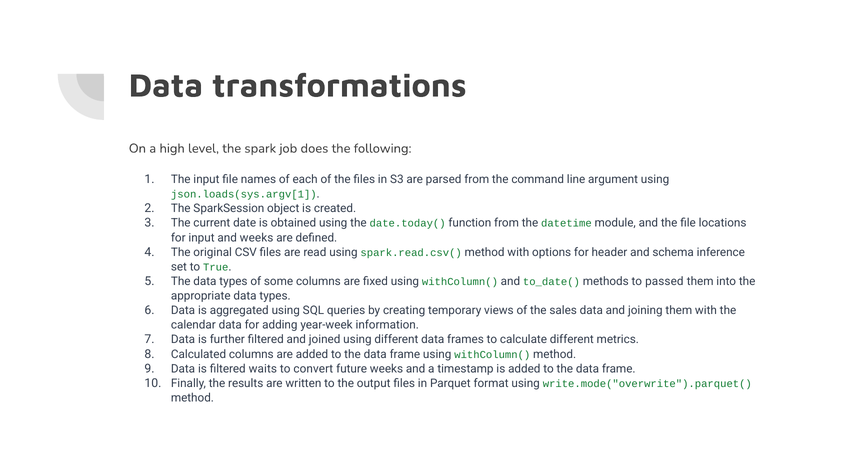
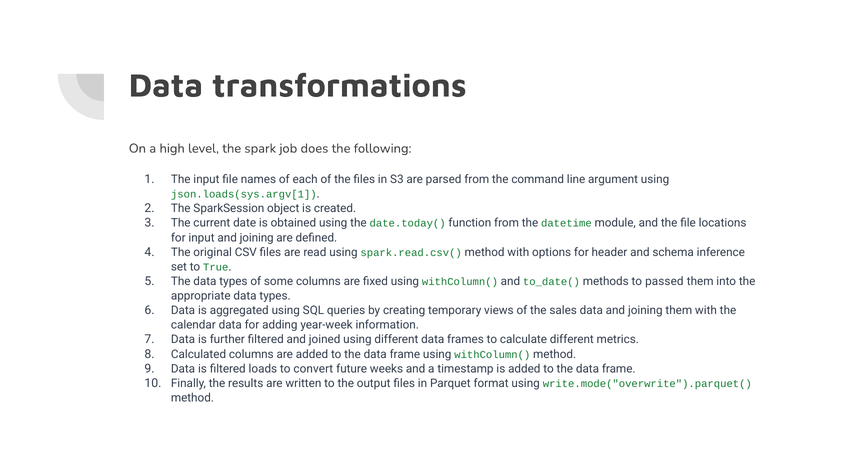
input and weeks: weeks -> joining
waits: waits -> loads
